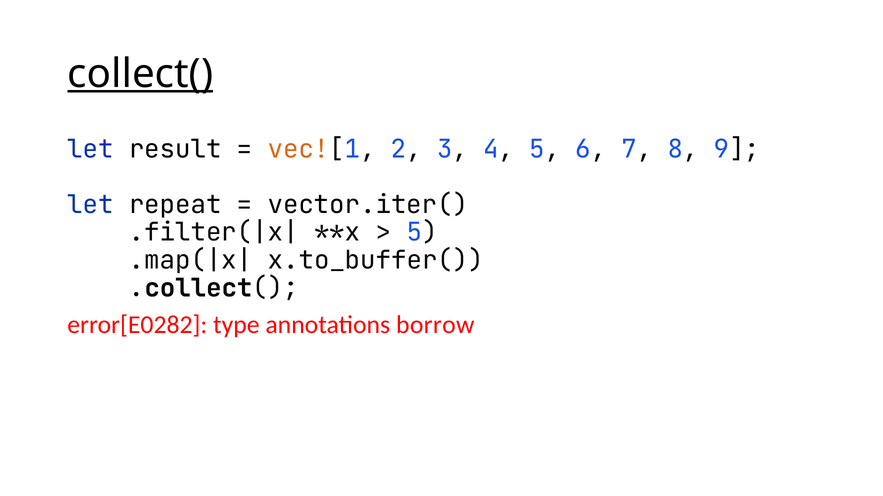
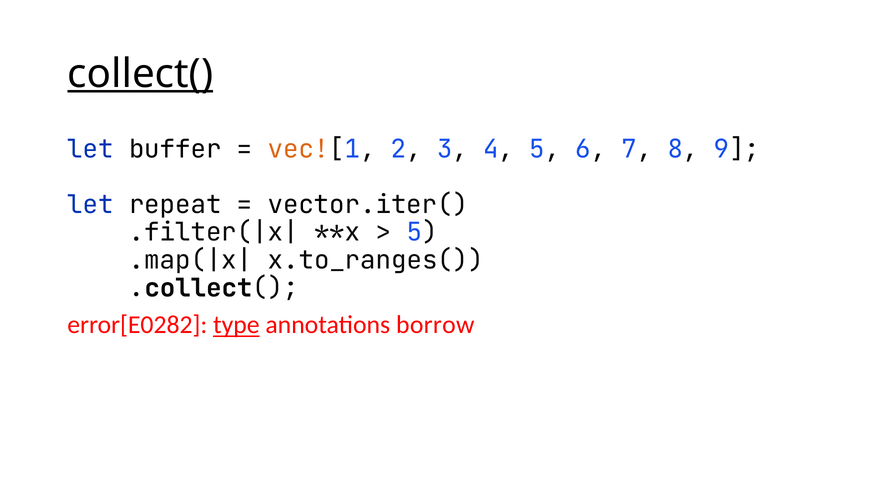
result: result -> buffer
x.to_buffer(: x.to_buffer( -> x.to_ranges(
type underline: none -> present
